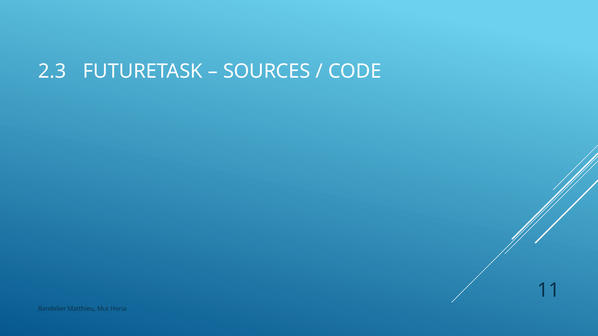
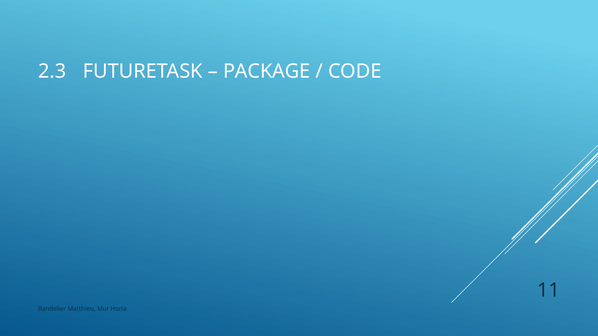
SOURCES: SOURCES -> PACKAGE
